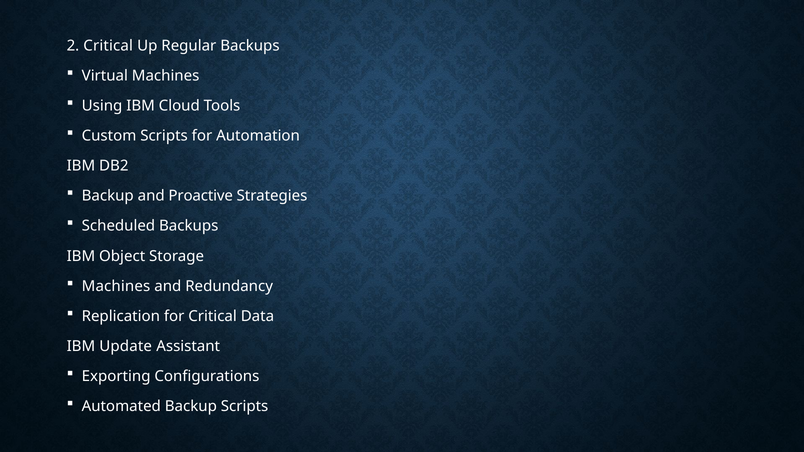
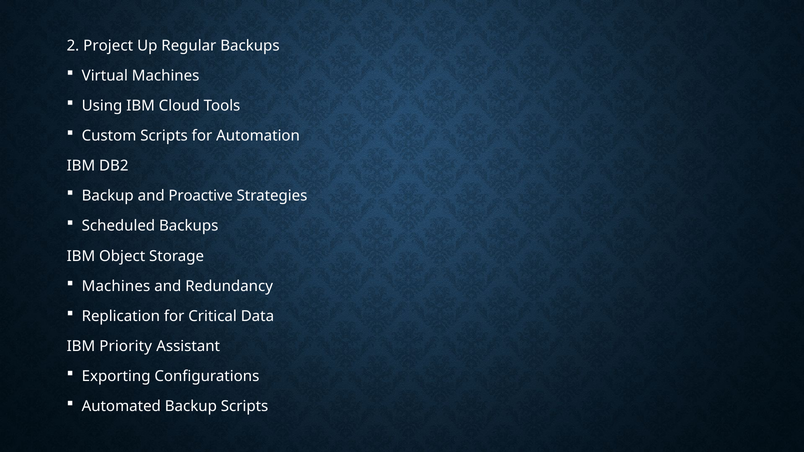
2 Critical: Critical -> Project
Update: Update -> Priority
